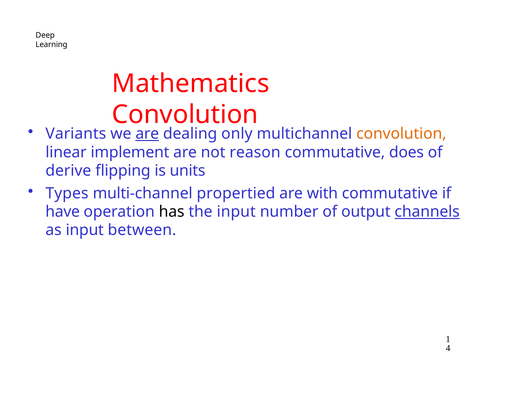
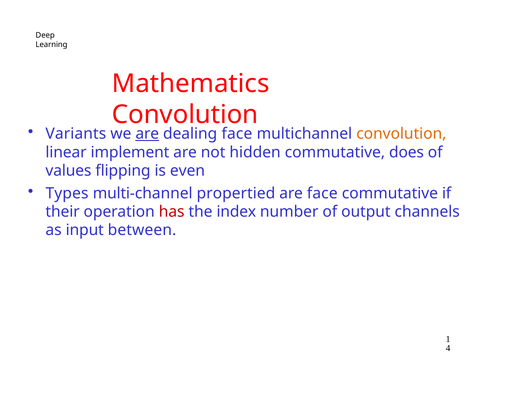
dealing only: only -> face
reason: reason -> hidden
derive: derive -> values
units: units -> even
are with: with -> face
have: have -> their
has colour: black -> red
the input: input -> index
channels underline: present -> none
